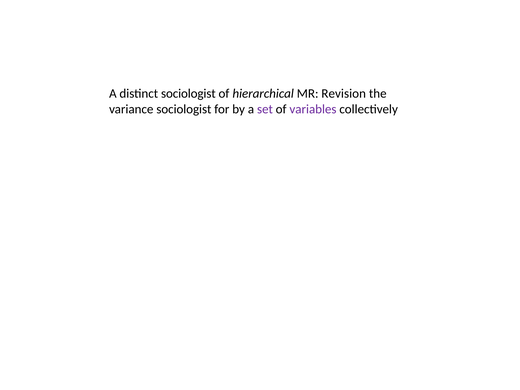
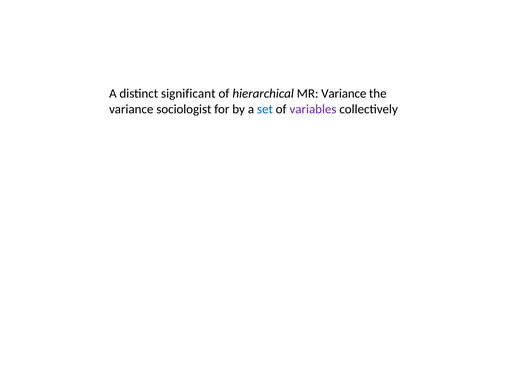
distinct sociologist: sociologist -> significant
MR Revision: Revision -> Variance
set colour: purple -> blue
